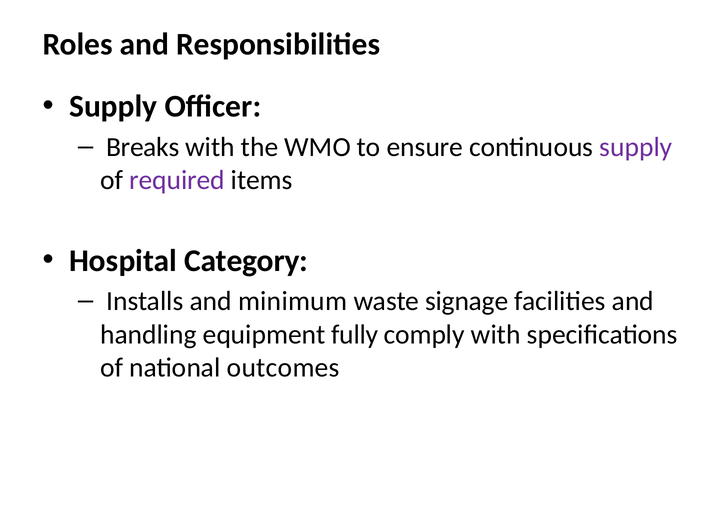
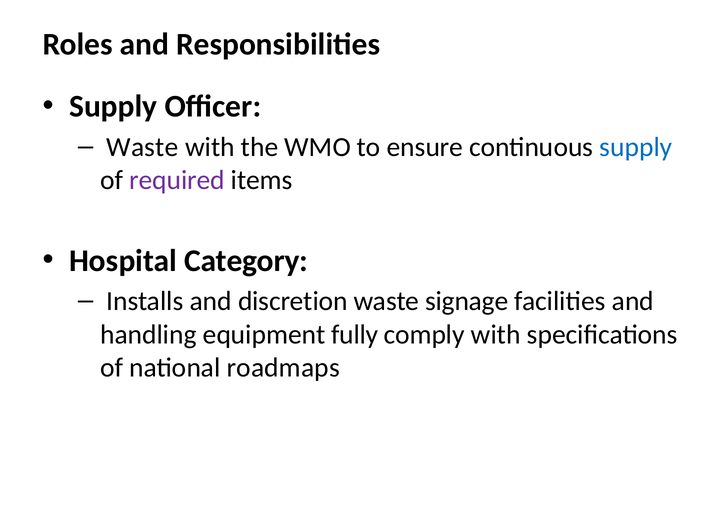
Breaks at (143, 147): Breaks -> Waste
supply at (636, 147) colour: purple -> blue
minimum: minimum -> discretion
outcomes: outcomes -> roadmaps
